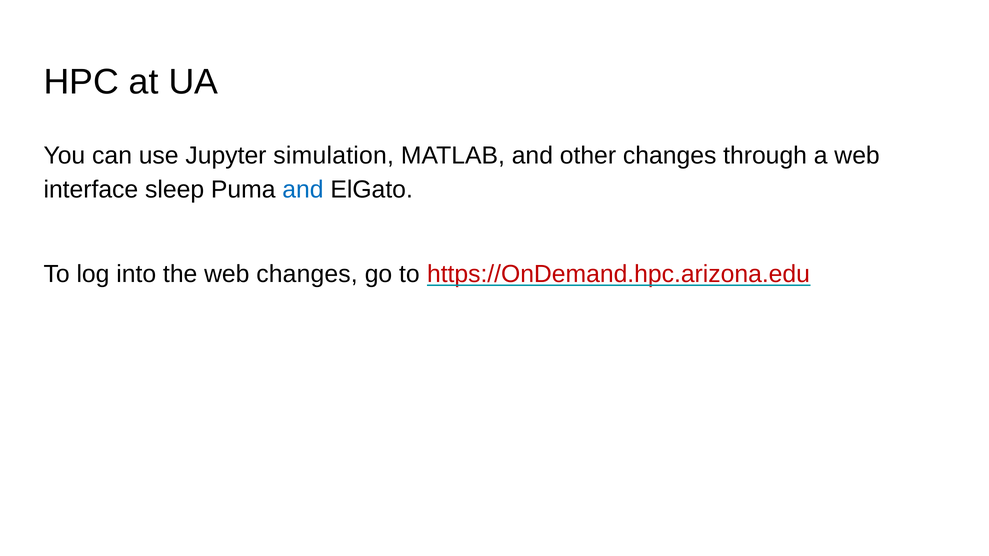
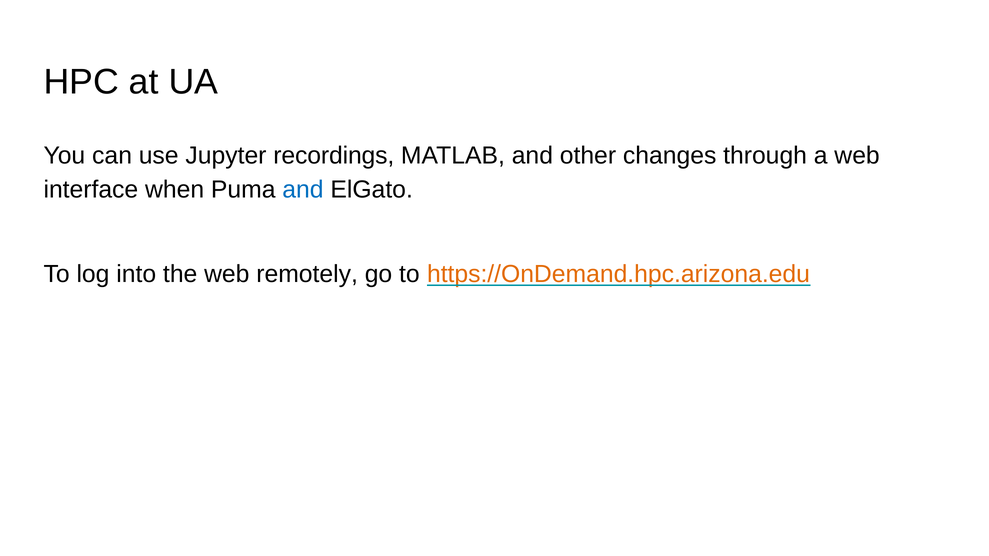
simulation: simulation -> recordings
sleep: sleep -> when
web changes: changes -> remotely
https://OnDemand.hpc.arizona.edu colour: red -> orange
